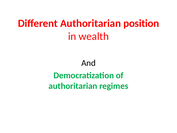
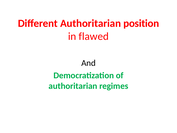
wealth: wealth -> flawed
